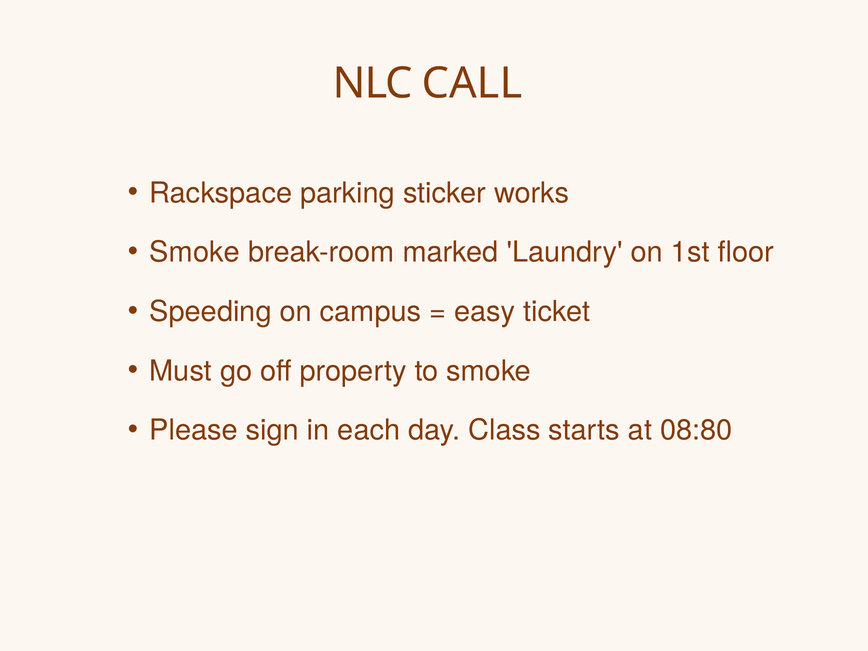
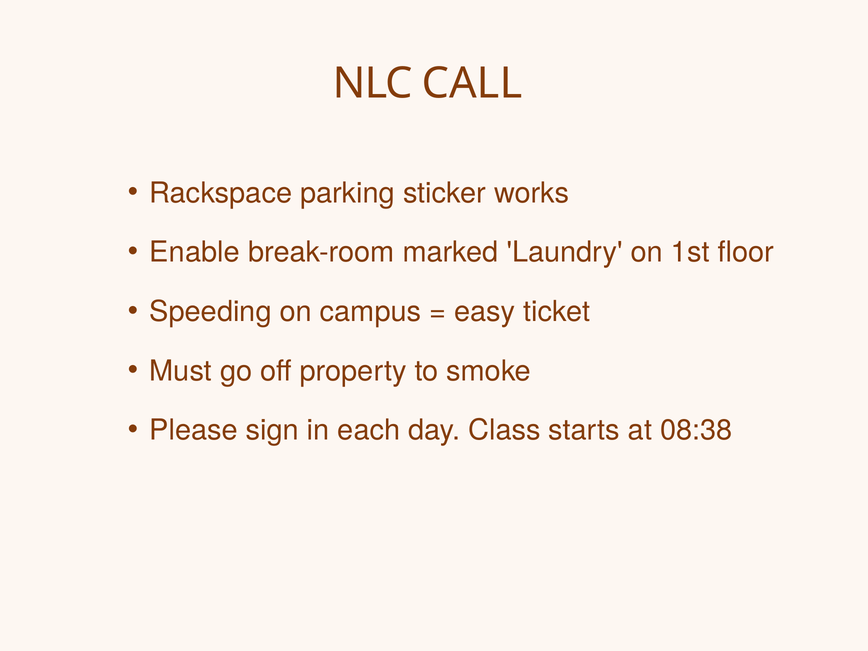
Smoke at (195, 252): Smoke -> Enable
08:80: 08:80 -> 08:38
